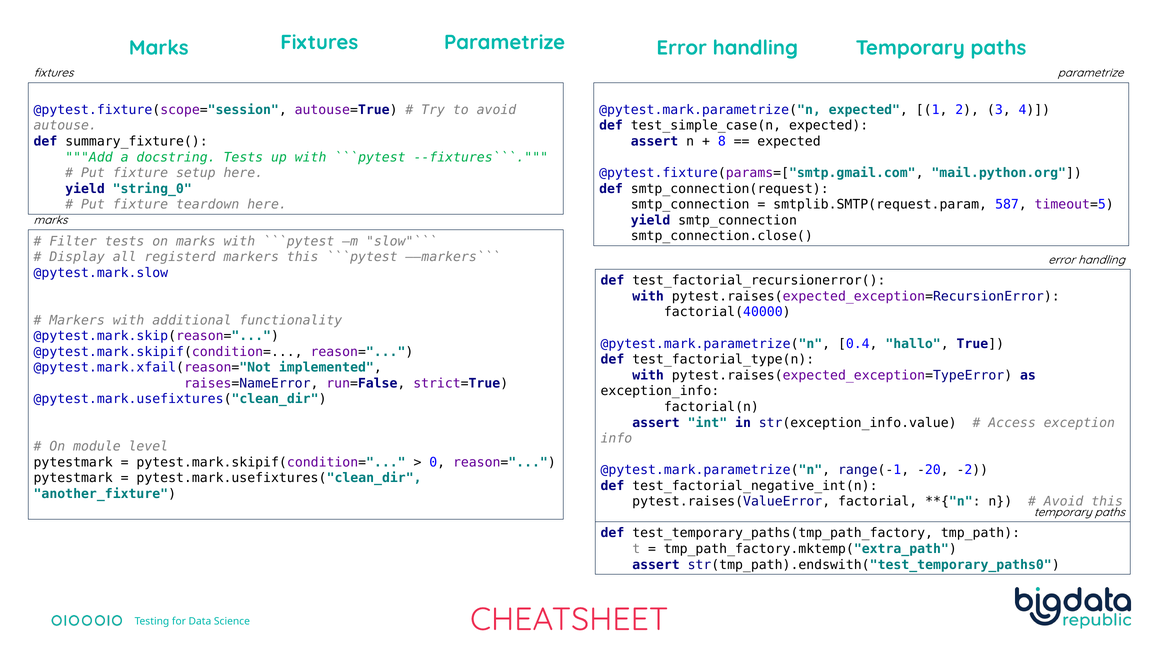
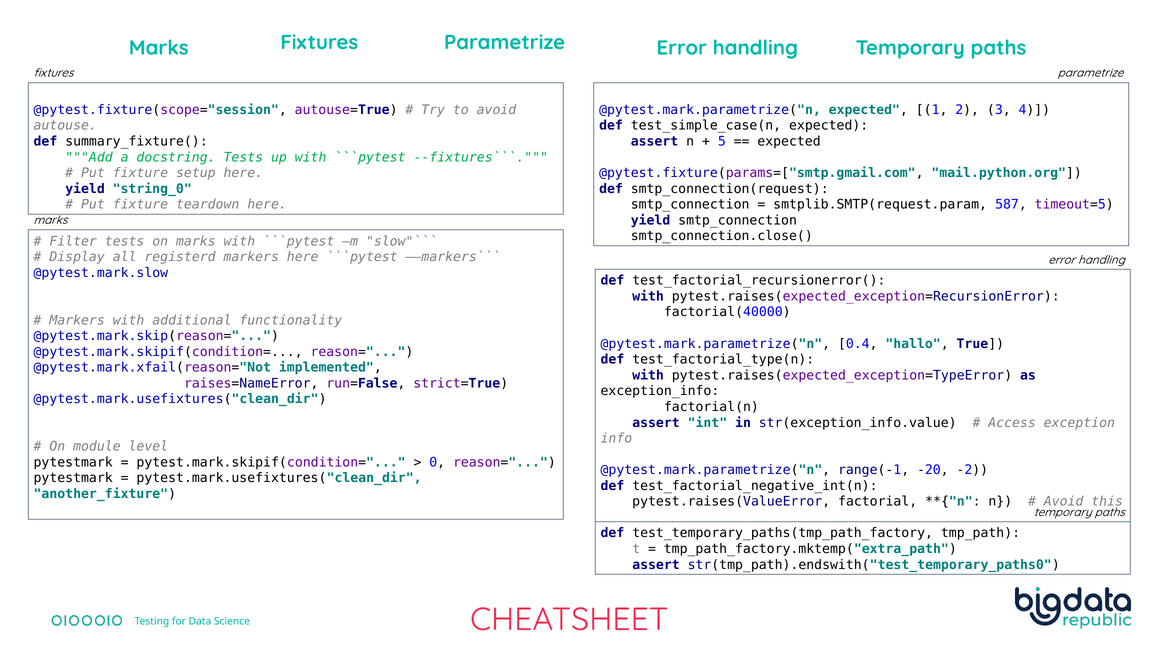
8: 8 -> 5
markers this: this -> here
